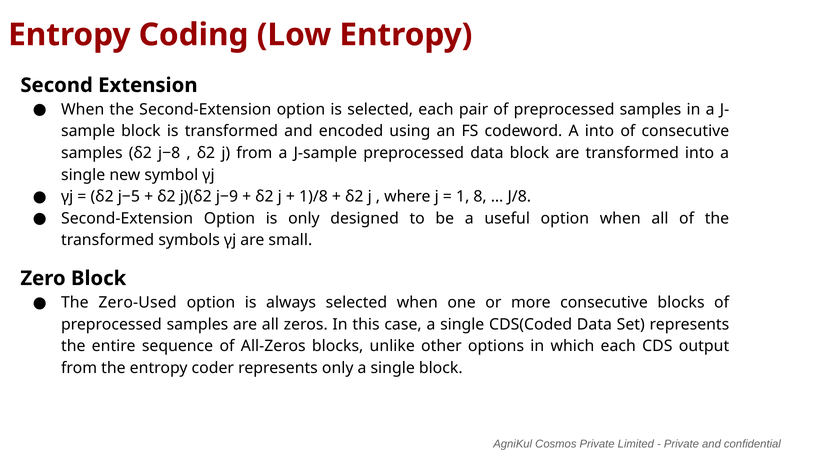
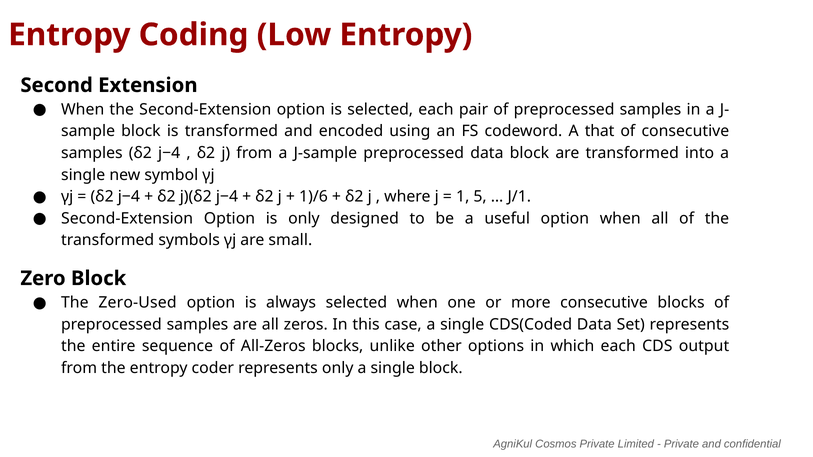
A into: into -> that
samples δ2 j−8: j−8 -> j−4
j−5 at (129, 197): j−5 -> j−4
j)(δ2 j−9: j−9 -> j−4
1)/8: 1)/8 -> 1)/6
8: 8 -> 5
J/8: J/8 -> J/1
